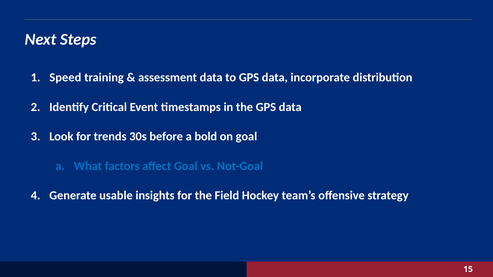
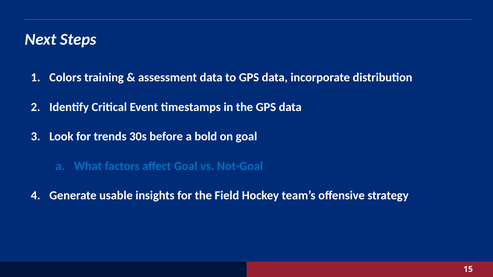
Speed: Speed -> Colors
